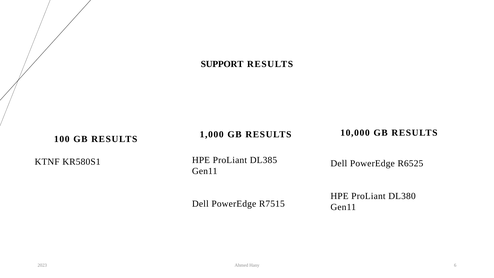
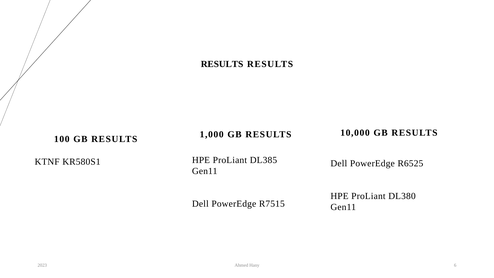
SUPPORT at (222, 64): SUPPORT -> RESULTS
